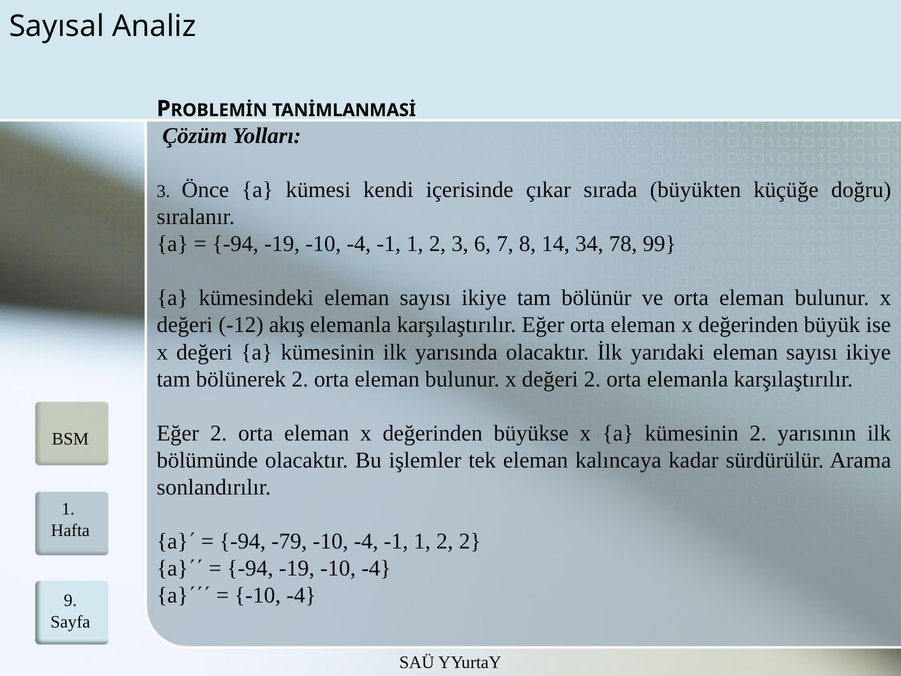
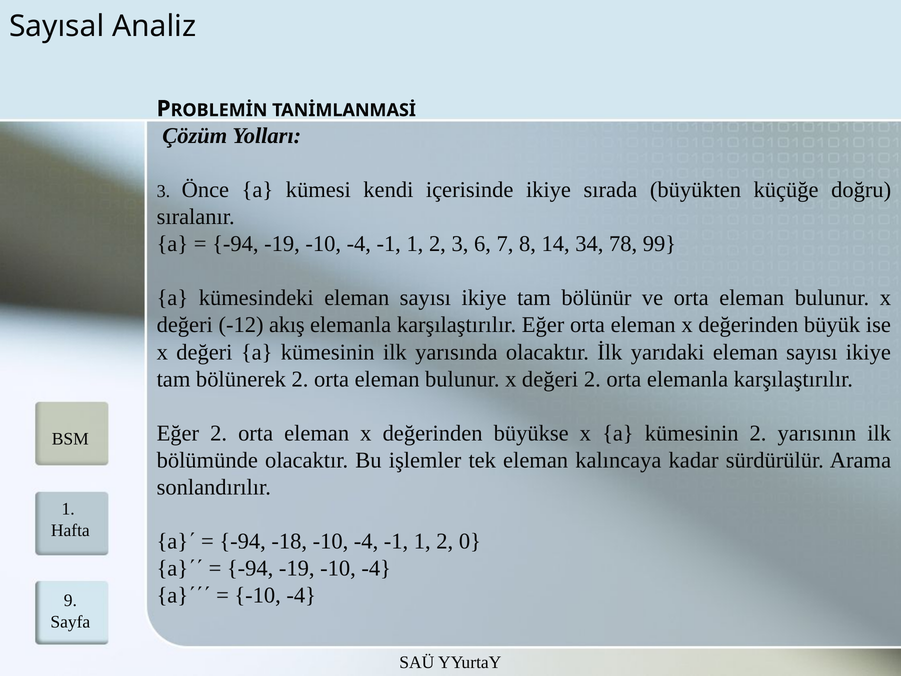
içerisinde çıkar: çıkar -> ikiye
-79: -79 -> -18
2 2: 2 -> 0
